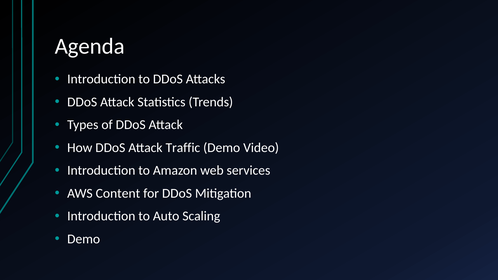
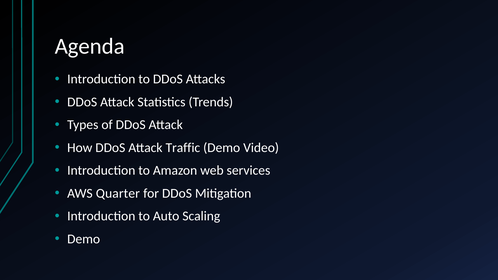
Content: Content -> Quarter
